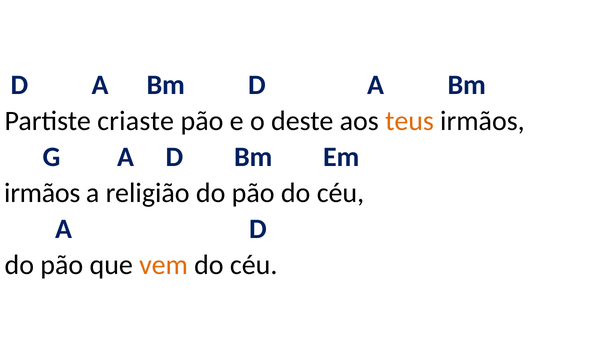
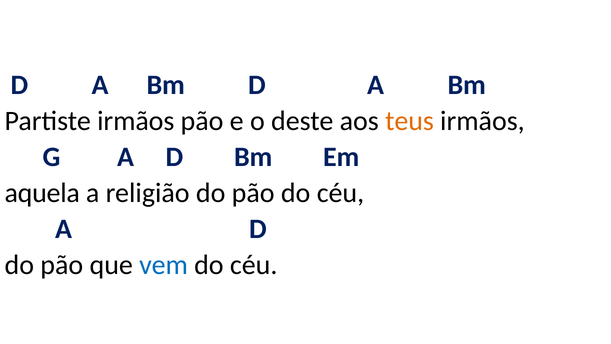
Partiste criaste: criaste -> irmãos
irmãos at (42, 193): irmãos -> aquela
vem colour: orange -> blue
